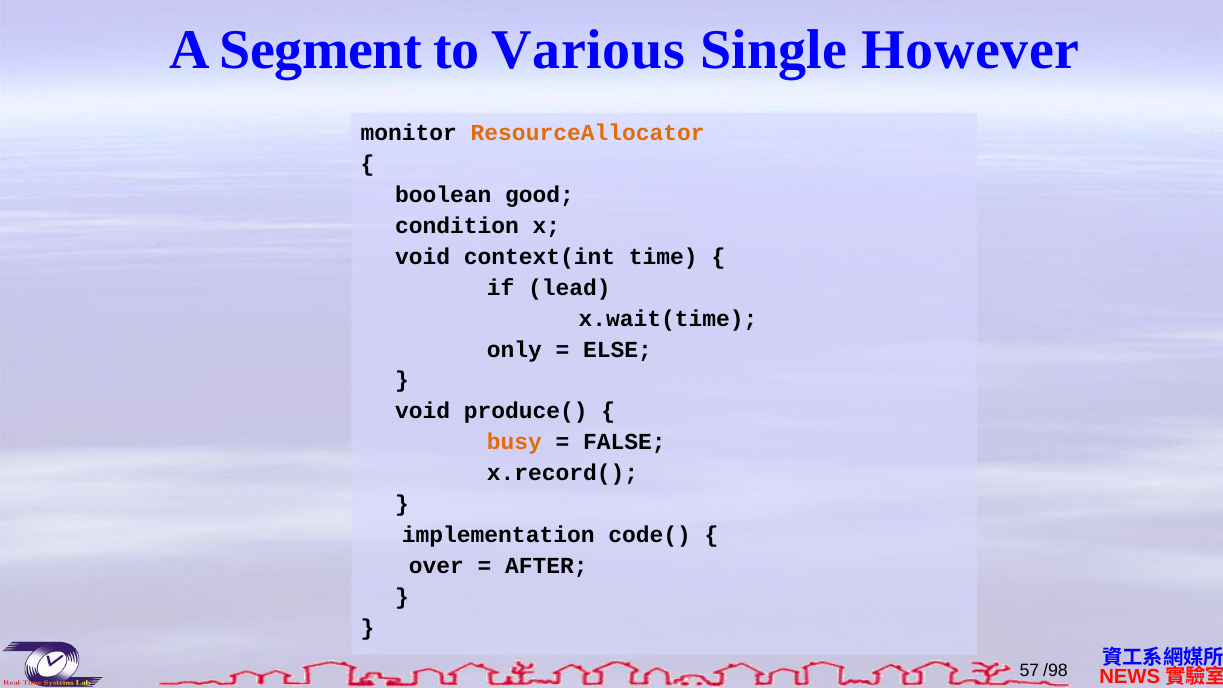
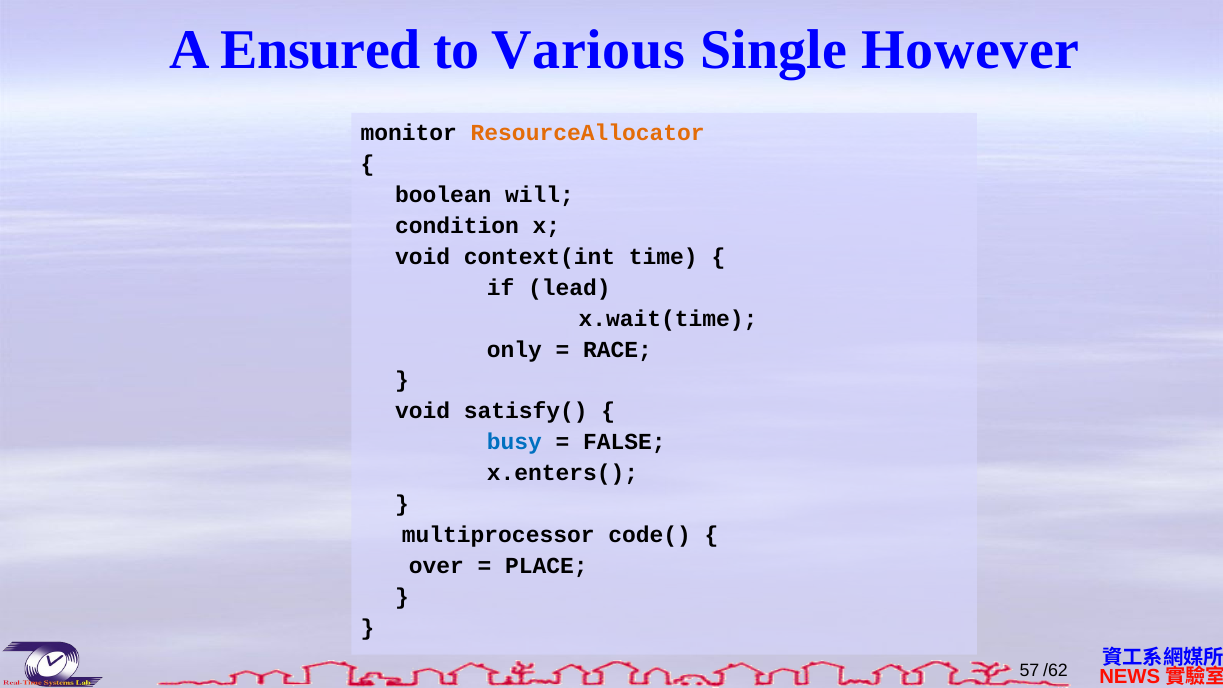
Segment: Segment -> Ensured
good: good -> will
ELSE: ELSE -> RACE
produce(: produce( -> satisfy(
busy colour: orange -> blue
x.record(: x.record( -> x.enters(
implementation: implementation -> multiprocessor
AFTER: AFTER -> PLACE
/98: /98 -> /62
